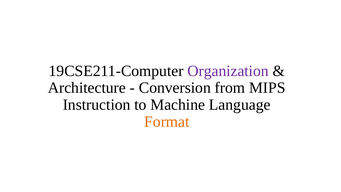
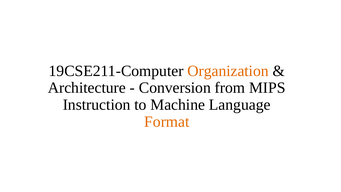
Organization colour: purple -> orange
